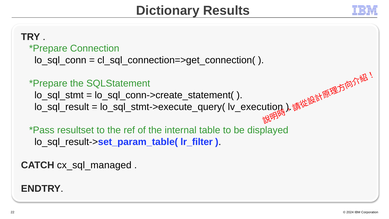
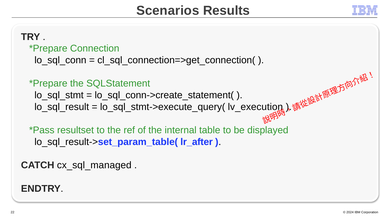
Dictionary: Dictionary -> Scenarios
lr_filter: lr_filter -> lr_after
